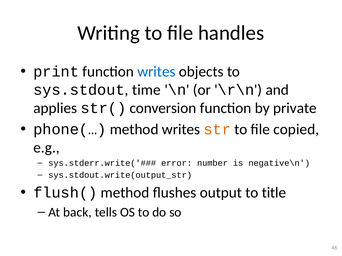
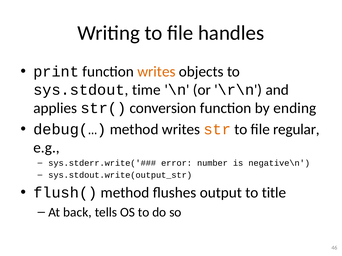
writes at (156, 72) colour: blue -> orange
private: private -> ending
phone(…: phone(… -> debug(…
copied: copied -> regular
